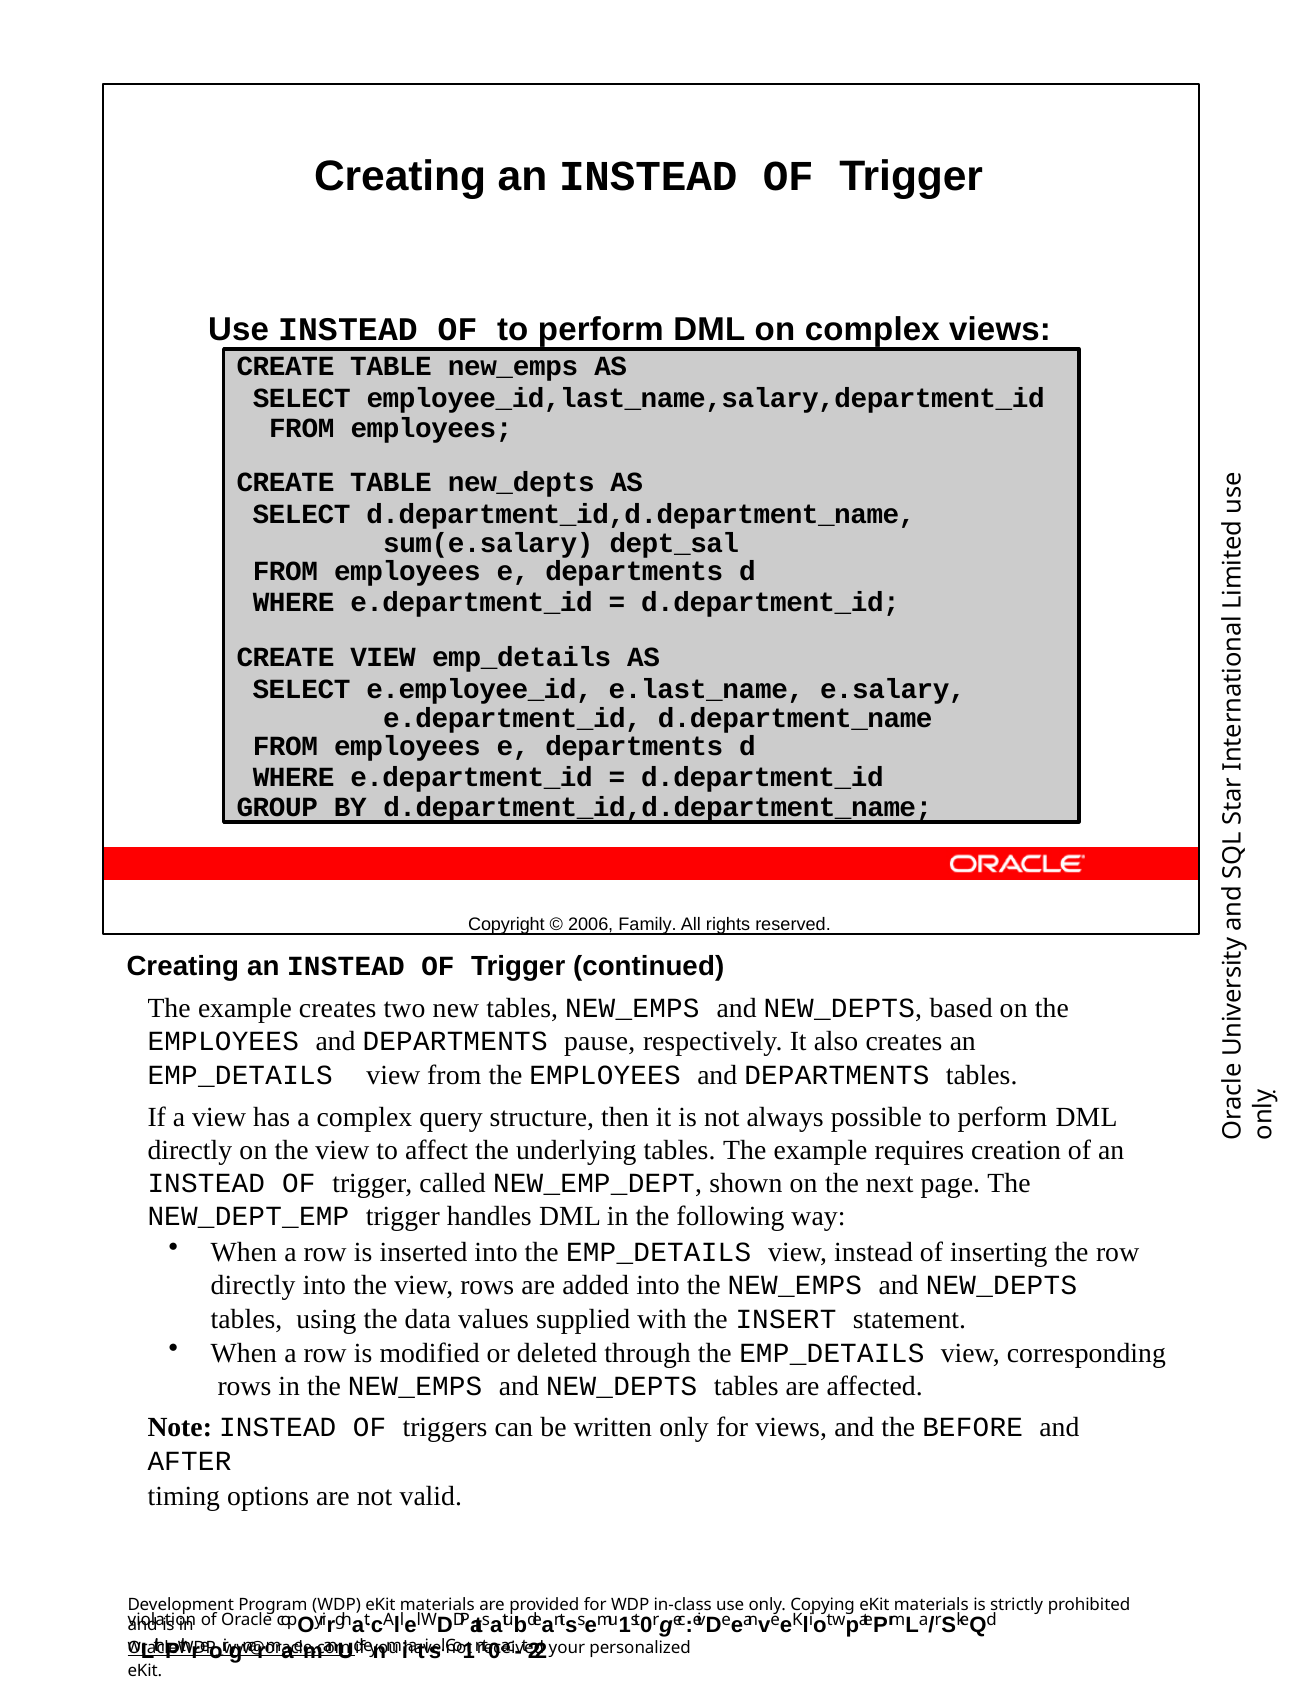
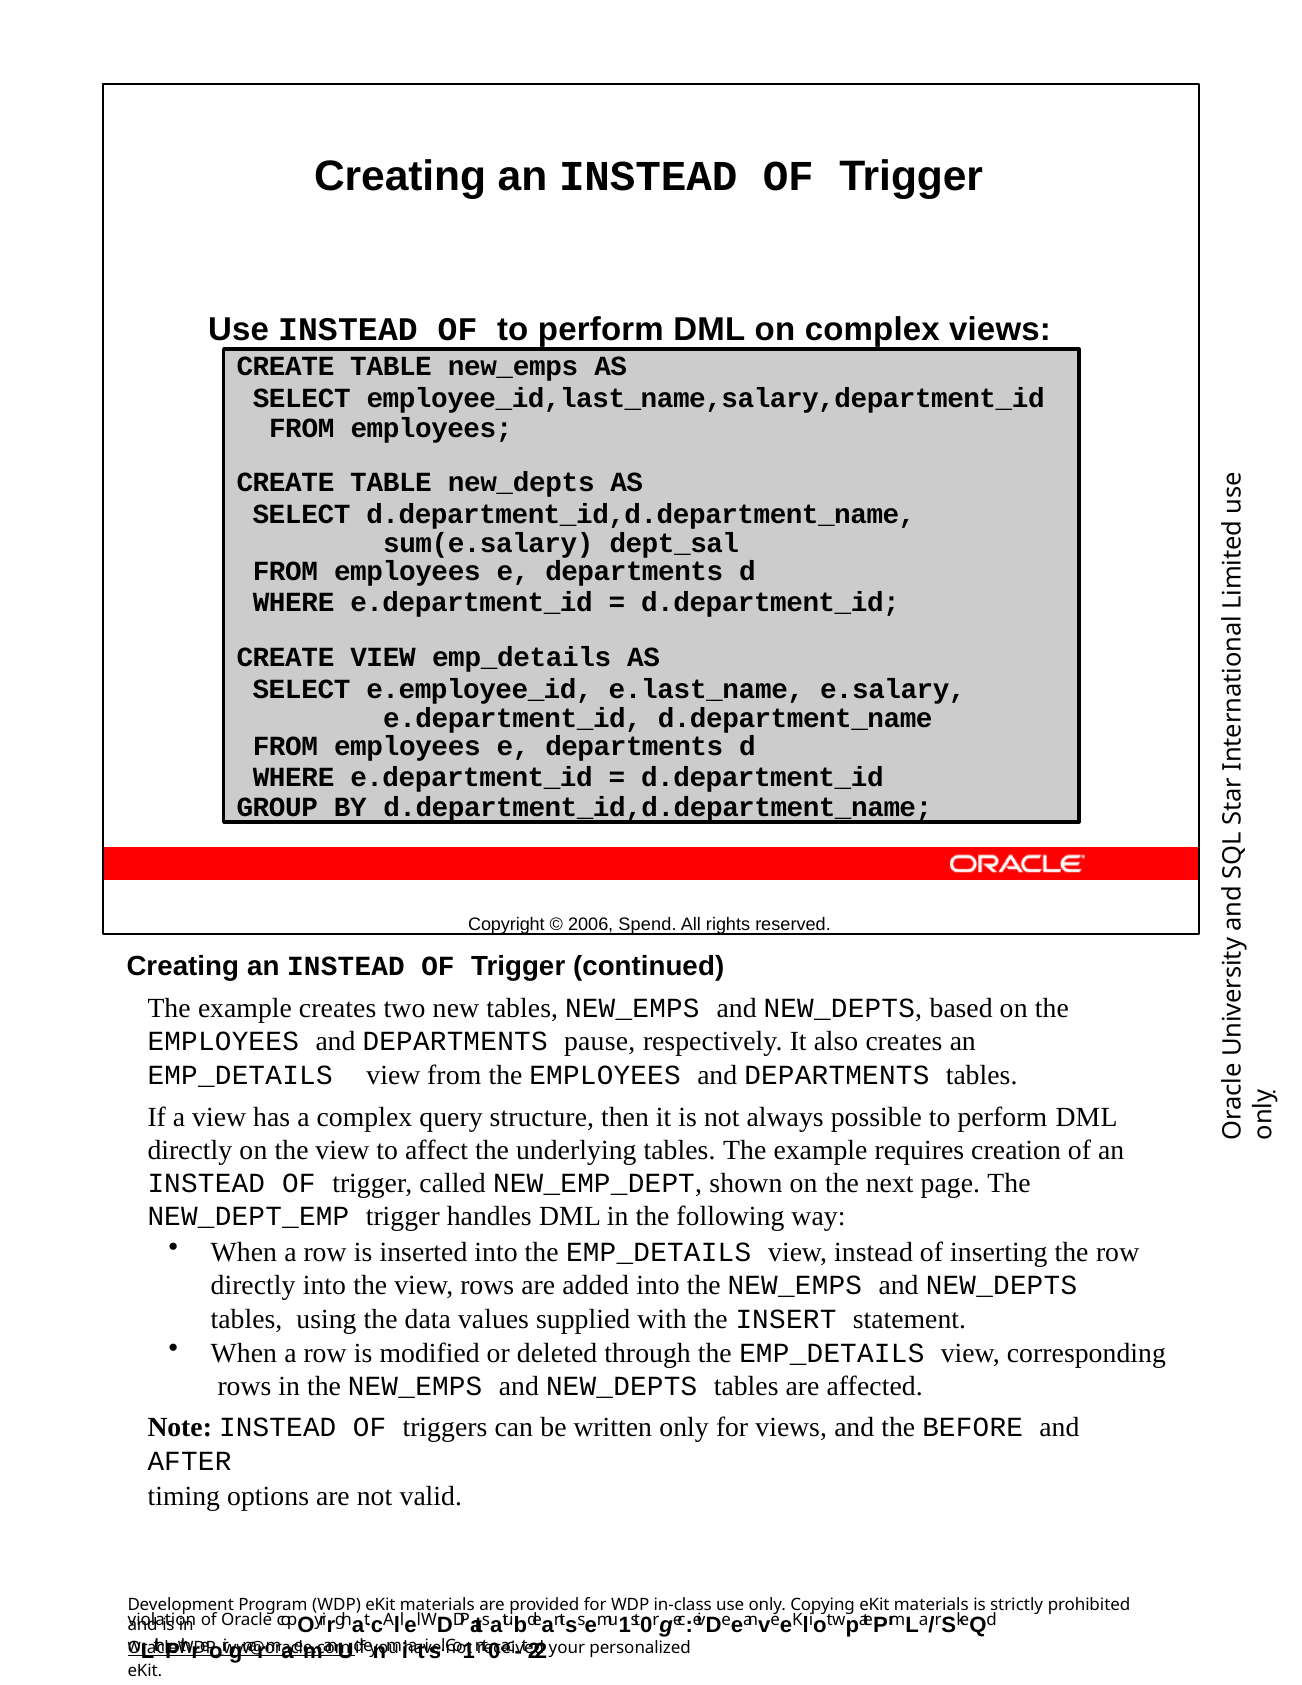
Family: Family -> Spend
